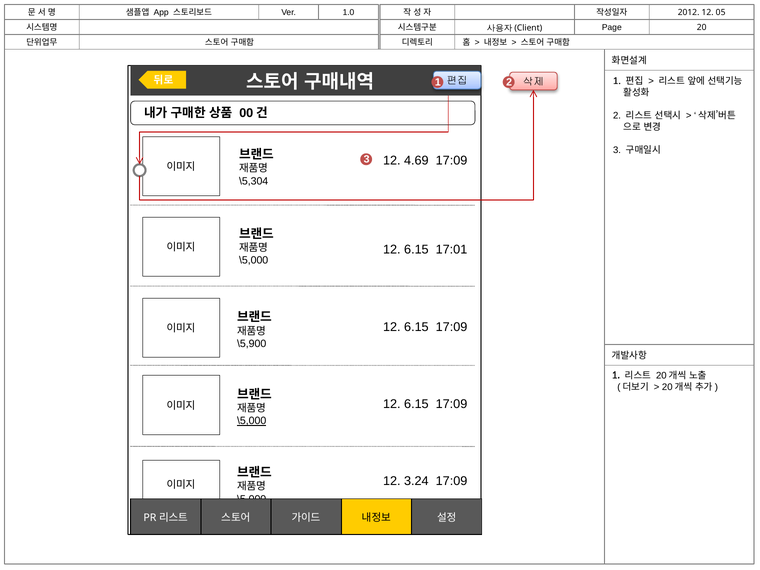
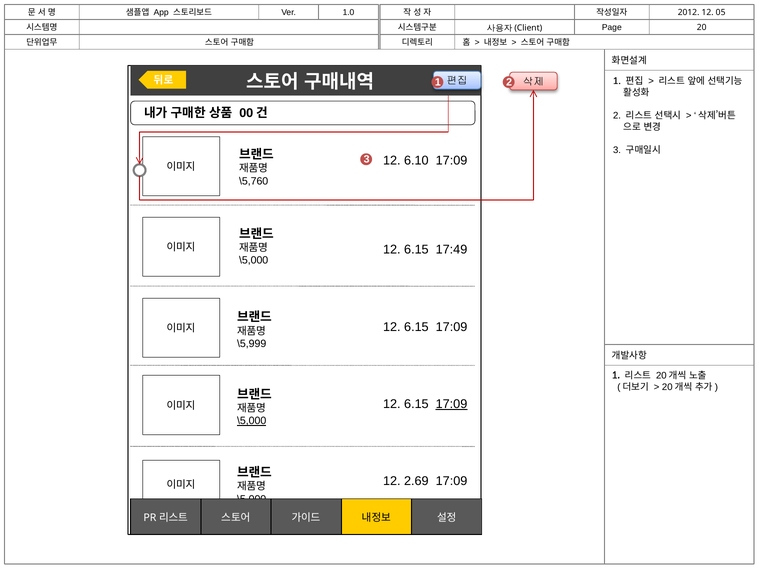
4.69: 4.69 -> 6.10
\5,304: \5,304 -> \5,760
17:01: 17:01 -> 17:49
\5,900: \5,900 -> \5,999
17:09 at (451, 404) underline: none -> present
3.24: 3.24 -> 2.69
